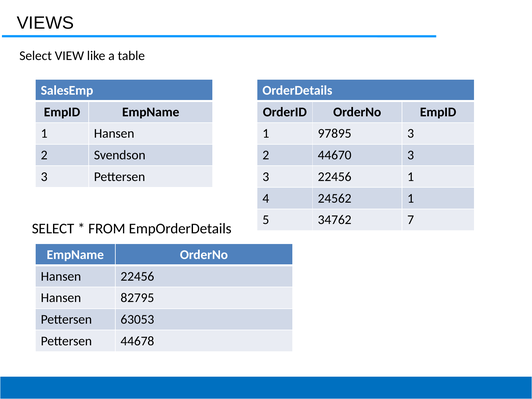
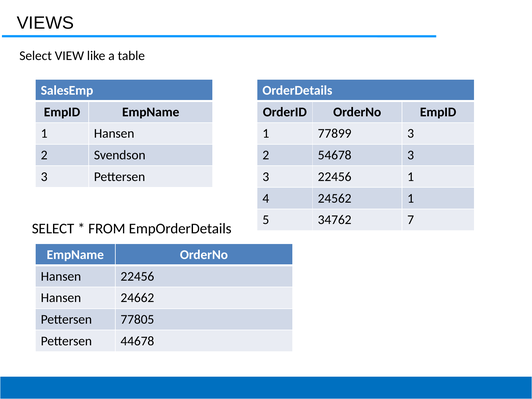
97895: 97895 -> 77899
44670: 44670 -> 54678
82795: 82795 -> 24662
63053: 63053 -> 77805
